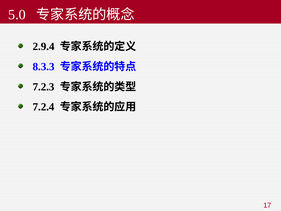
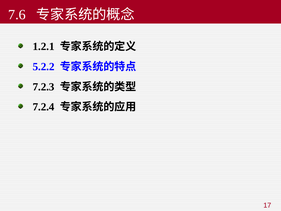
5.0: 5.0 -> 7.6
2.9.4: 2.9.4 -> 1.2.1
8.3.3: 8.3.3 -> 5.2.2
